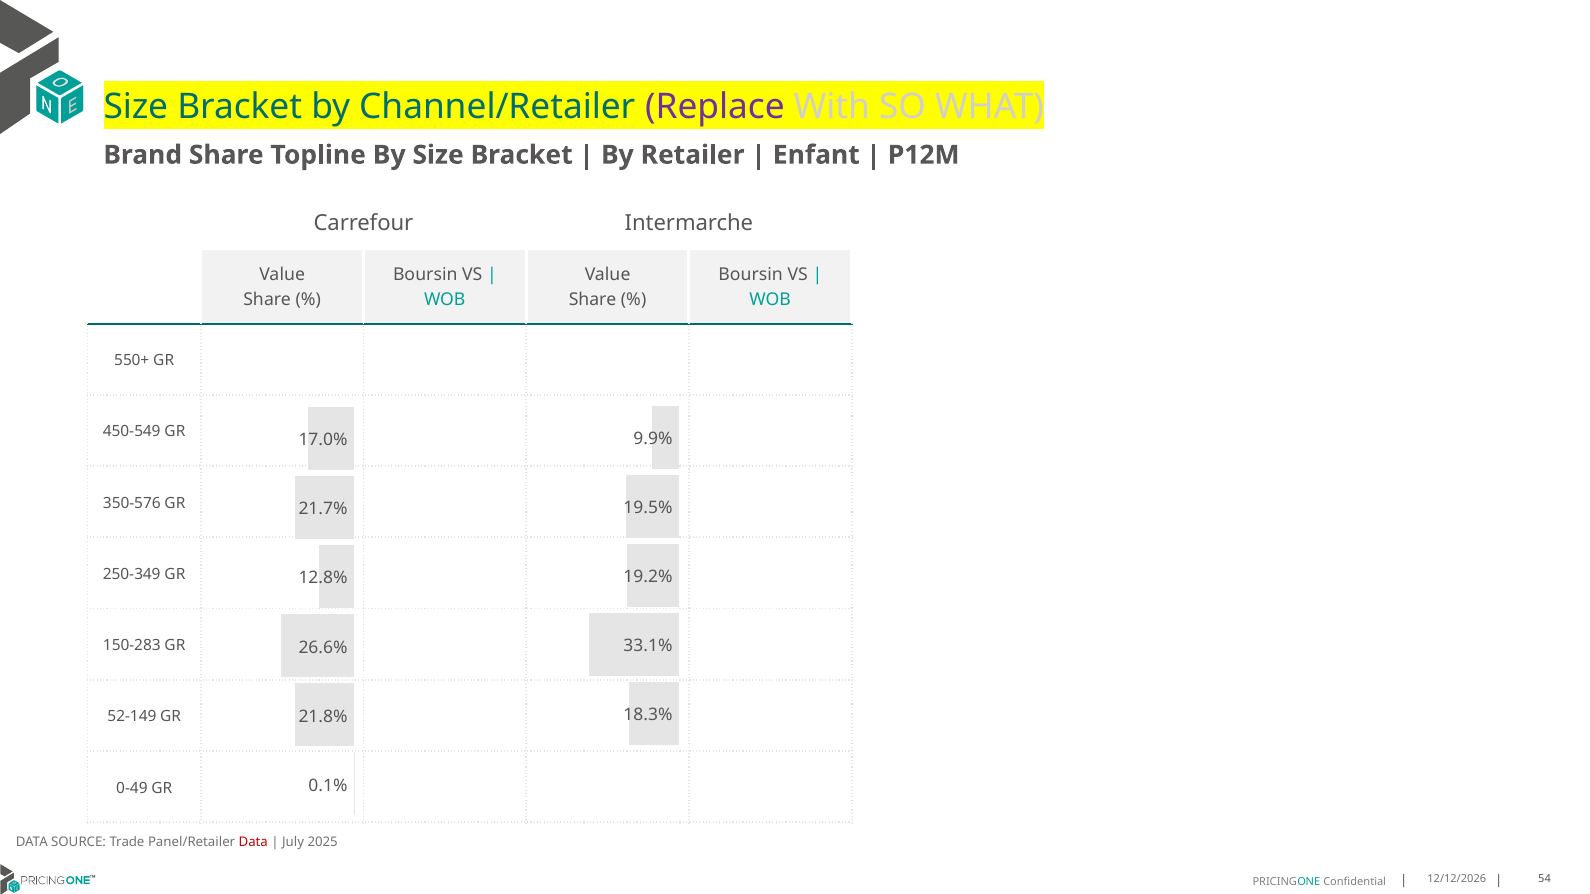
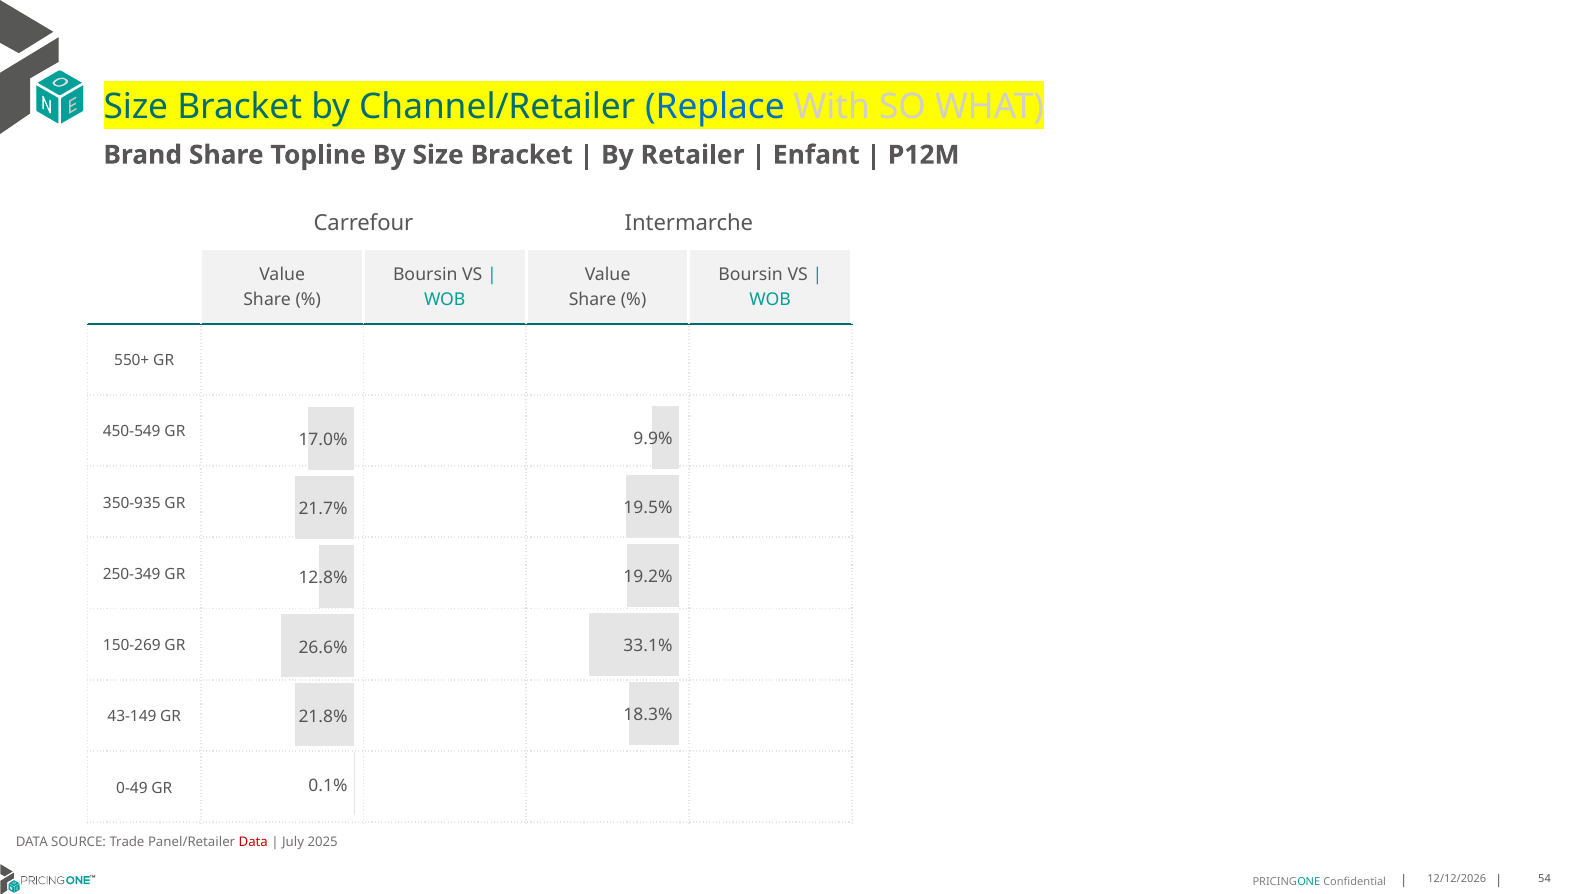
Replace colour: purple -> blue
350-576: 350-576 -> 350-935
150-283: 150-283 -> 150-269
52-149: 52-149 -> 43-149
